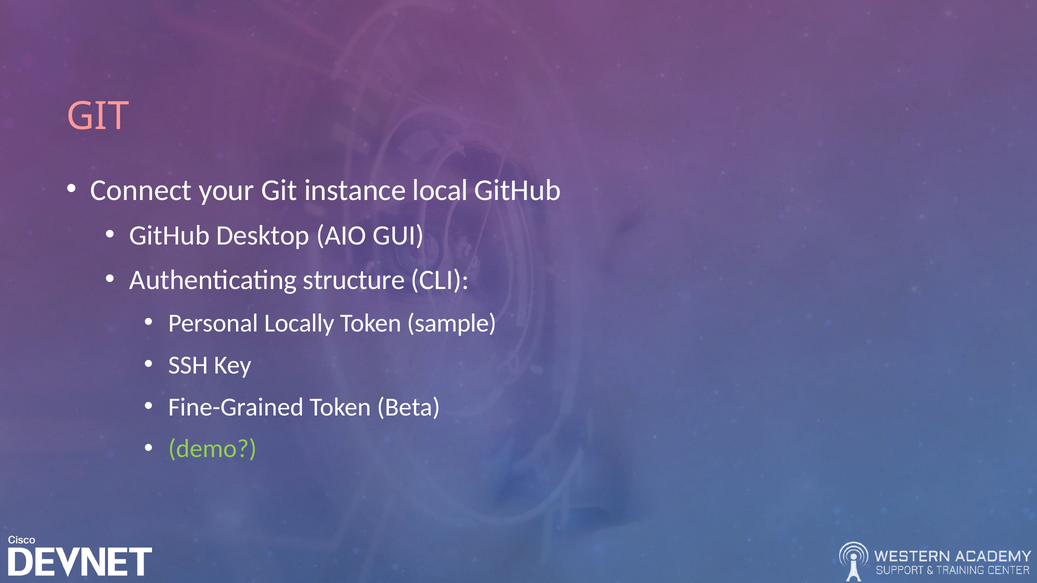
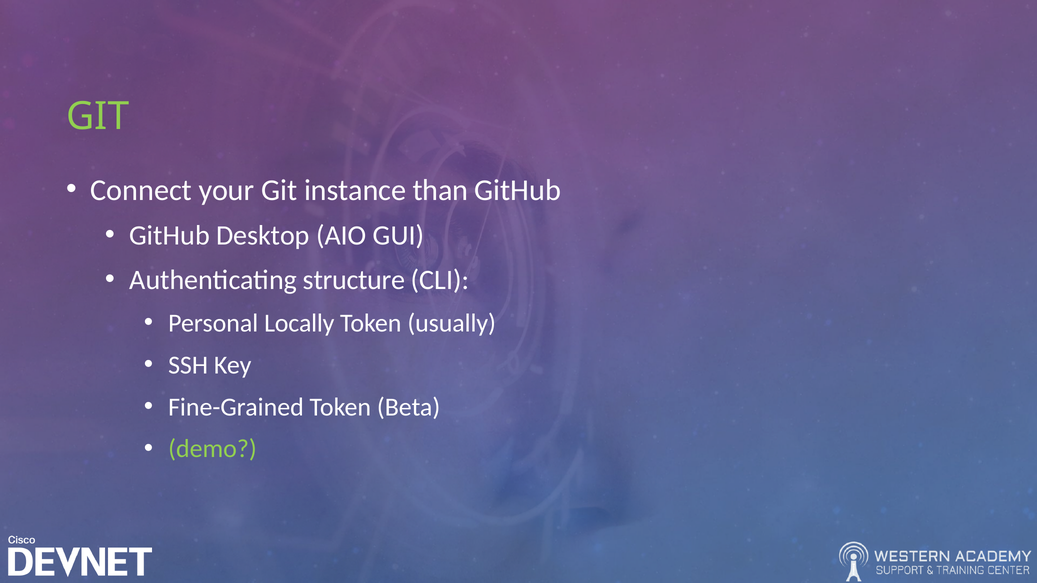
GIT at (98, 116) colour: pink -> light green
local: local -> than
sample: sample -> usually
